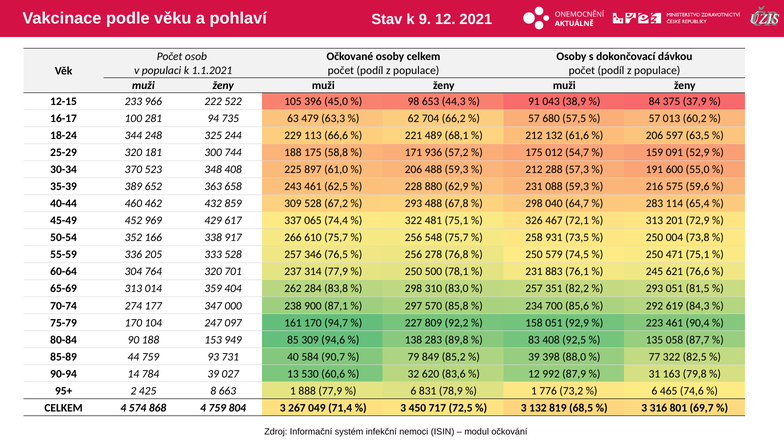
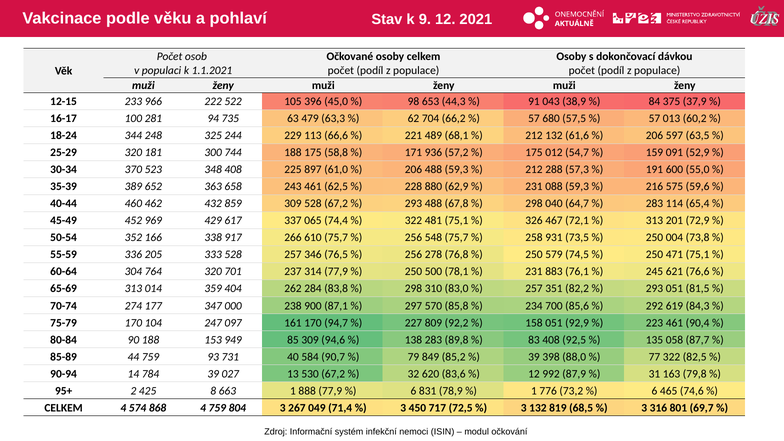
530 60,6: 60,6 -> 67,2
